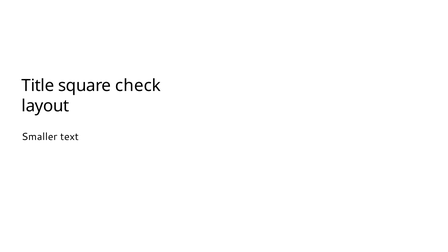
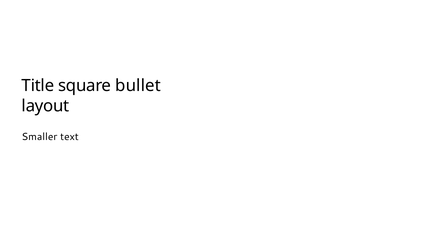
check: check -> bullet
